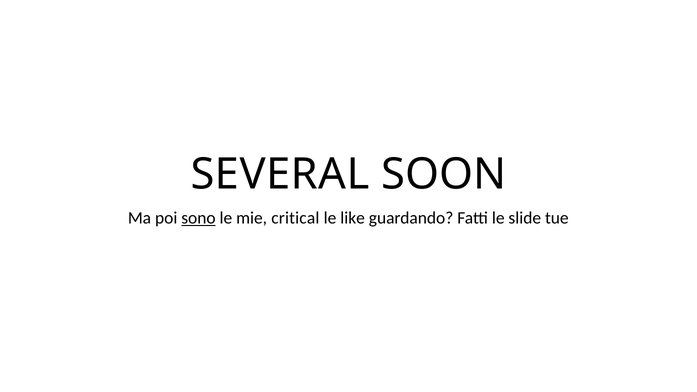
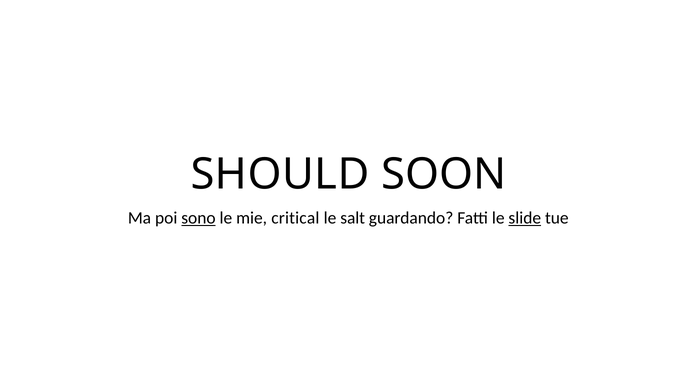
SEVERAL: SEVERAL -> SHOULD
like: like -> salt
slide underline: none -> present
